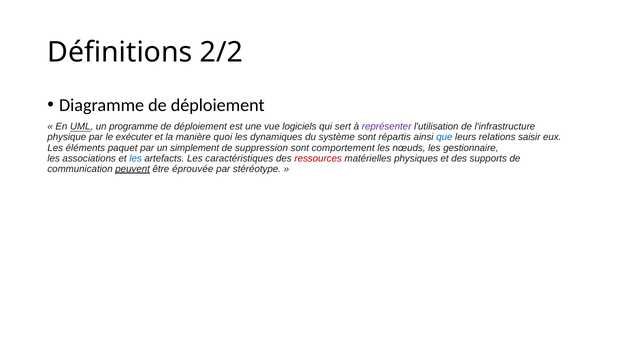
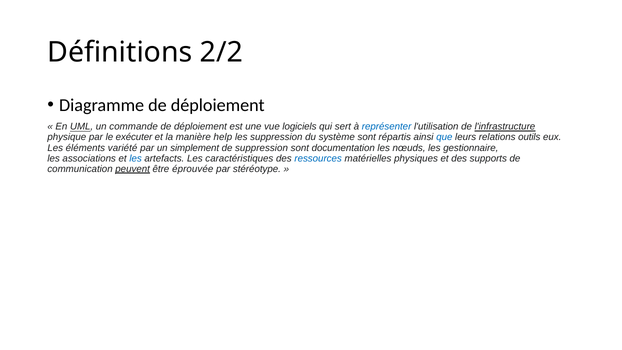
programme: programme -> commande
représenter colour: purple -> blue
l'infrastructure underline: none -> present
quoi: quoi -> help
les dynamiques: dynamiques -> suppression
saisir: saisir -> outils
paquet: paquet -> variété
comportement: comportement -> documentation
ressources colour: red -> blue
